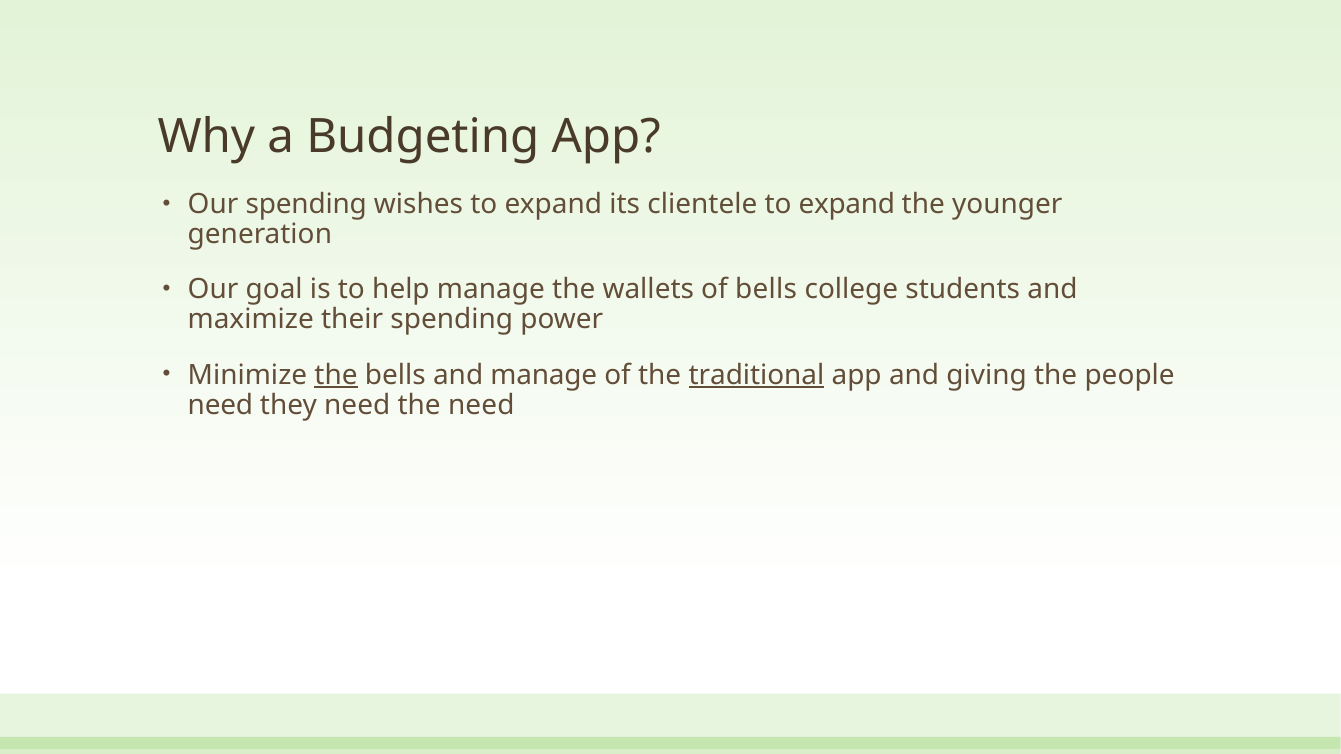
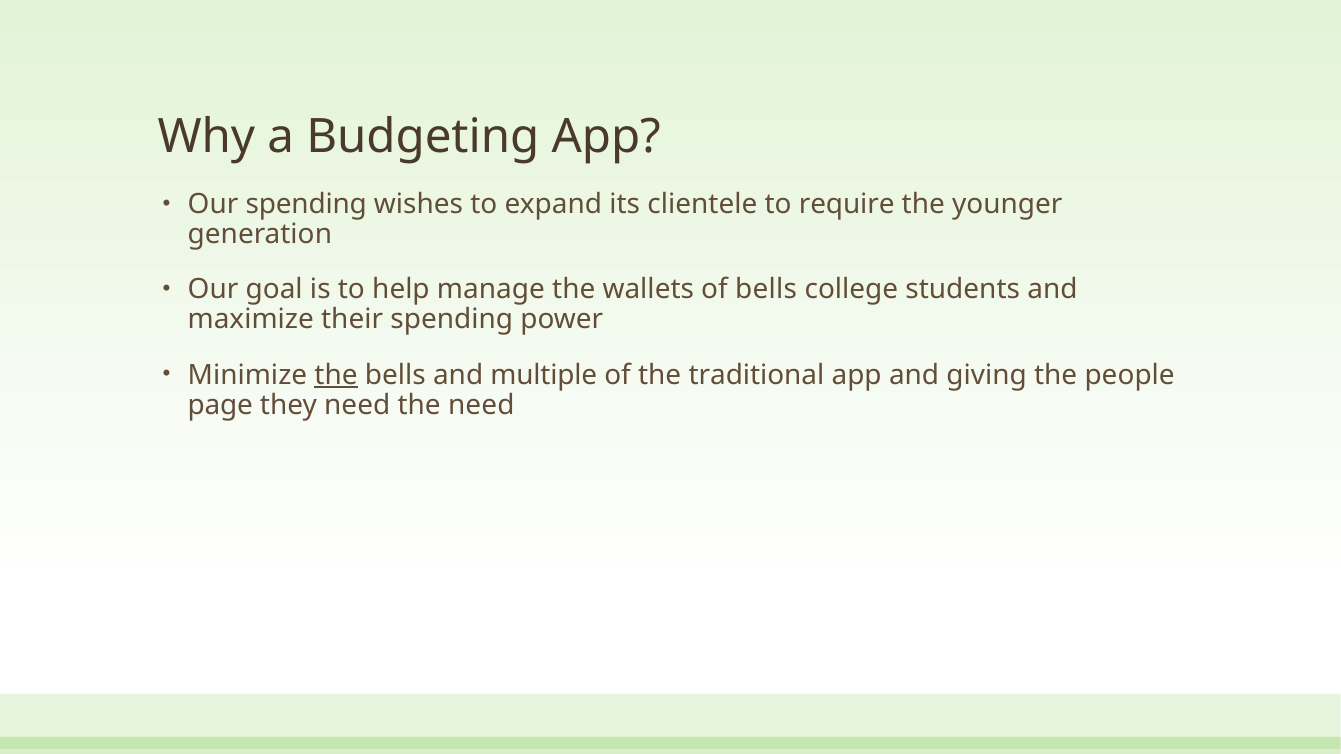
clientele to expand: expand -> require
and manage: manage -> multiple
traditional underline: present -> none
need at (220, 405): need -> page
